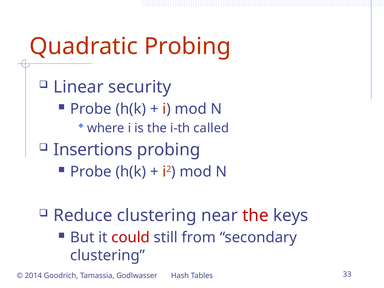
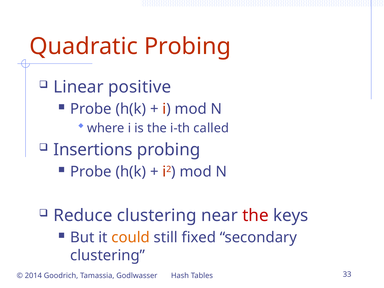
security: security -> positive
could colour: red -> orange
from: from -> fixed
